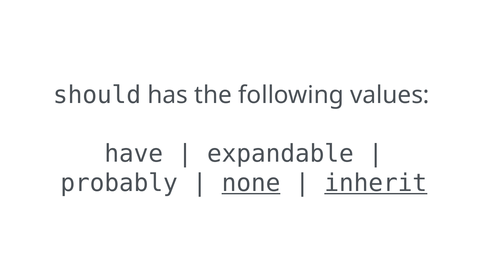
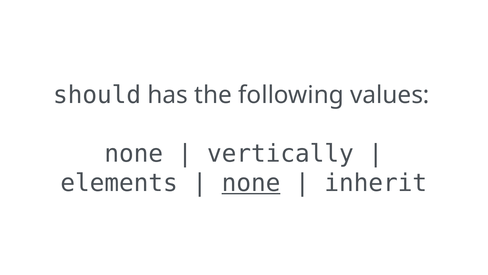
have at (134, 154): have -> none
expandable: expandable -> vertically
probably: probably -> elements
inherit underline: present -> none
